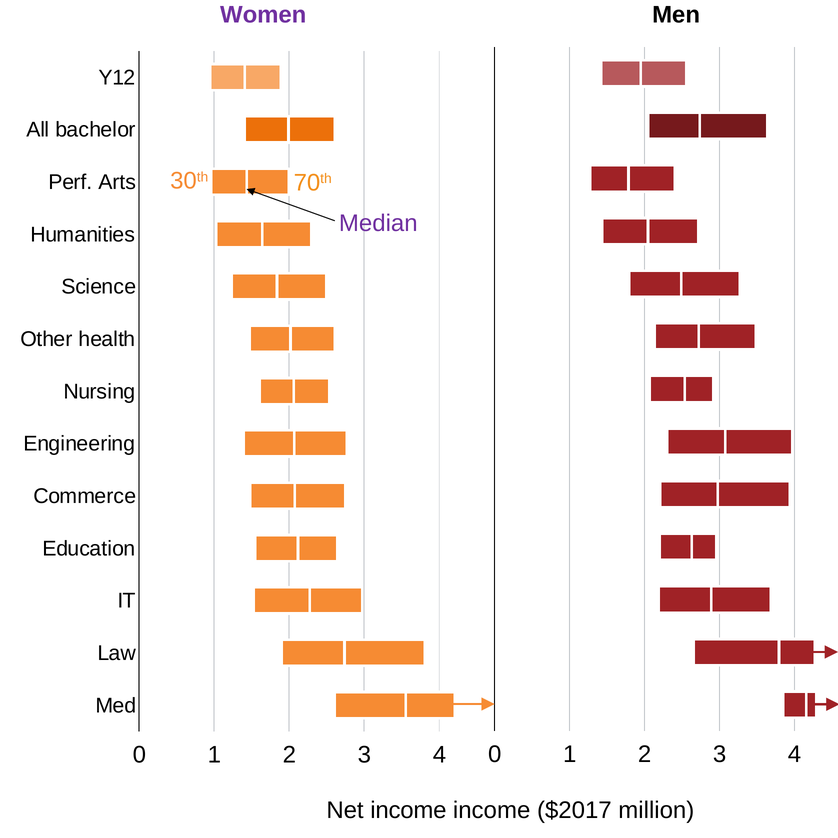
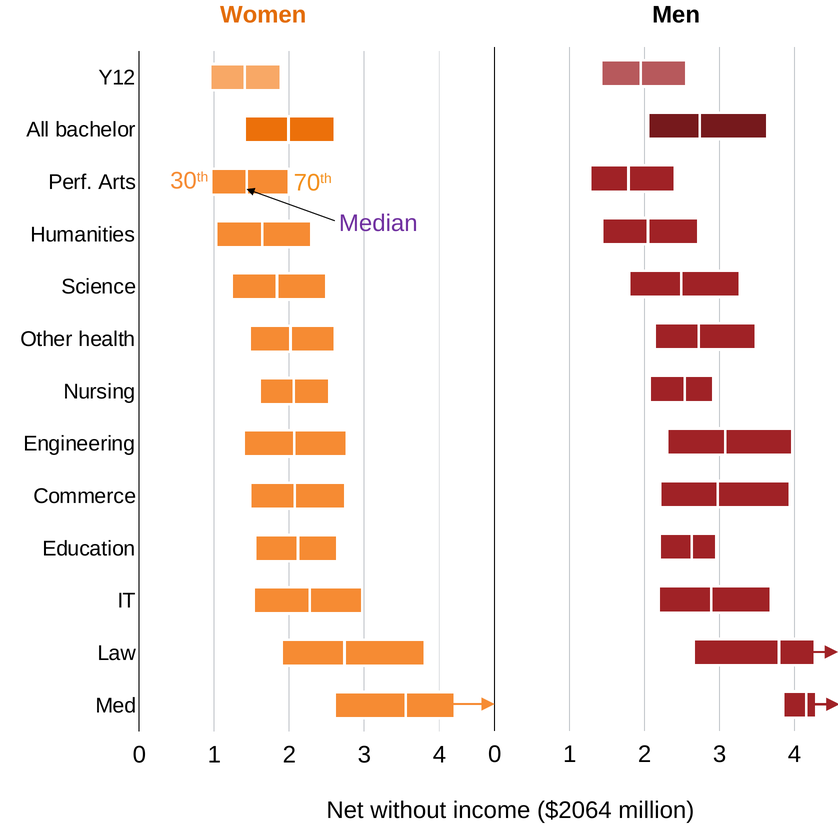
Women colour: purple -> orange
Net income: income -> without
$2017: $2017 -> $2064
